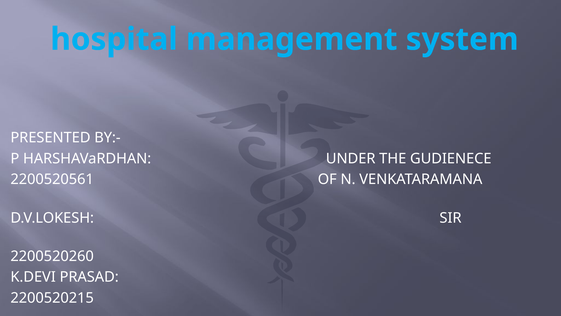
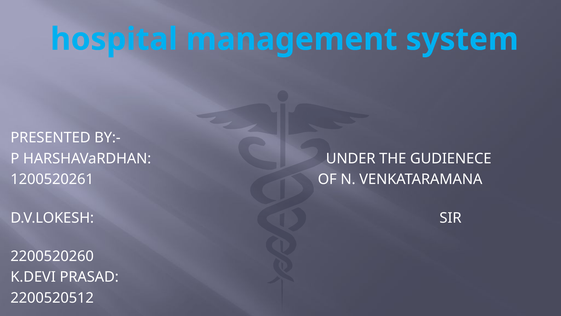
2200520561: 2200520561 -> 1200520261
2200520215: 2200520215 -> 2200520512
